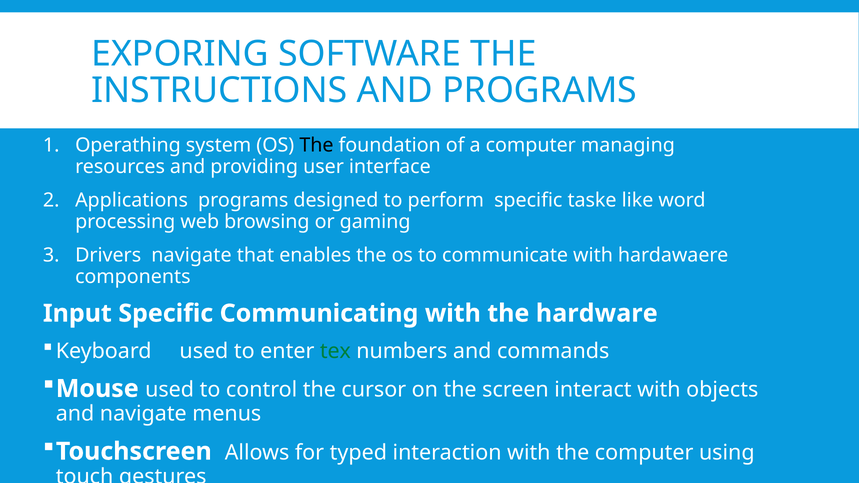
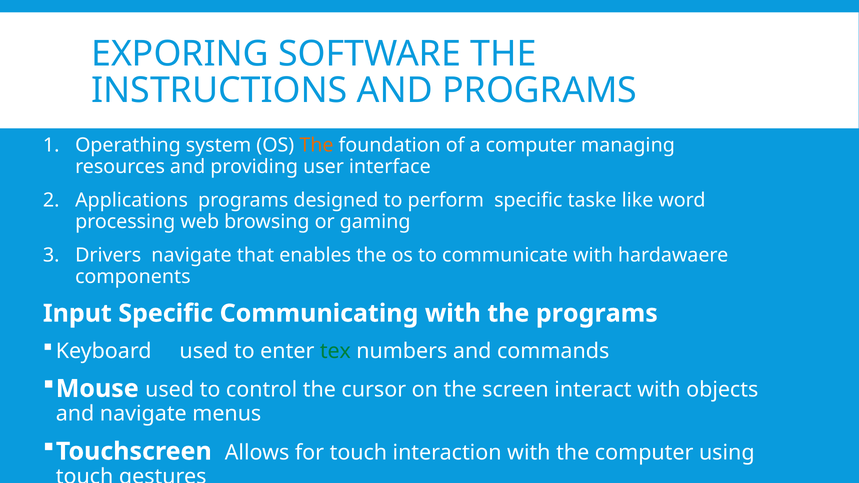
The at (316, 145) colour: black -> orange
the hardware: hardware -> programs
for typed: typed -> touch
